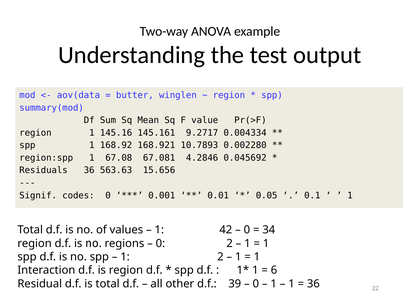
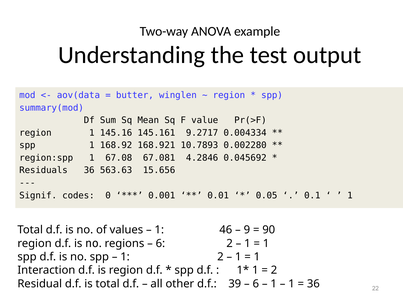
42: 42 -> 46
0 at (247, 230): 0 -> 9
34: 34 -> 90
0 at (160, 244): 0 -> 6
6 at (274, 270): 6 -> 2
0 at (256, 284): 0 -> 6
